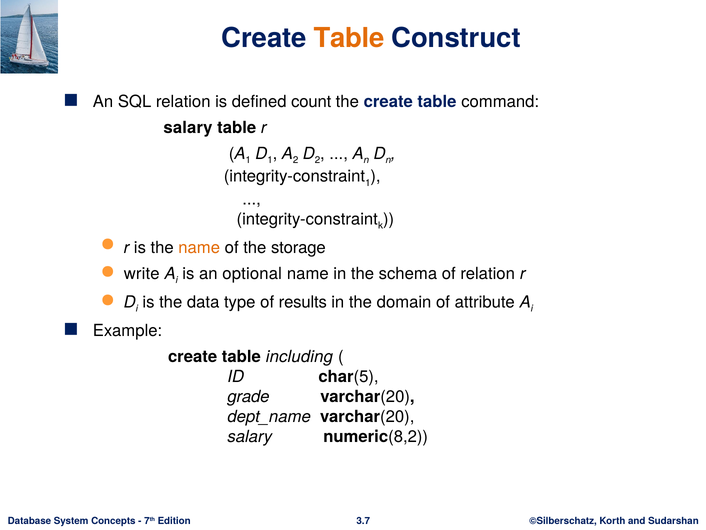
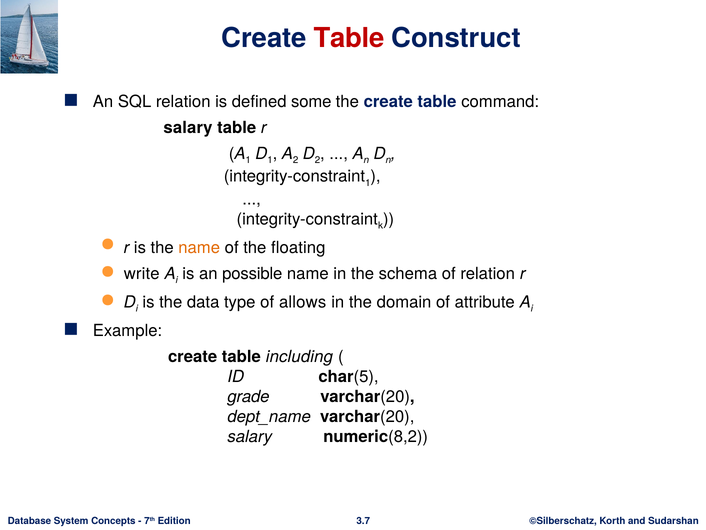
Table at (349, 38) colour: orange -> red
count: count -> some
storage: storage -> floating
optional: optional -> possible
results: results -> allows
